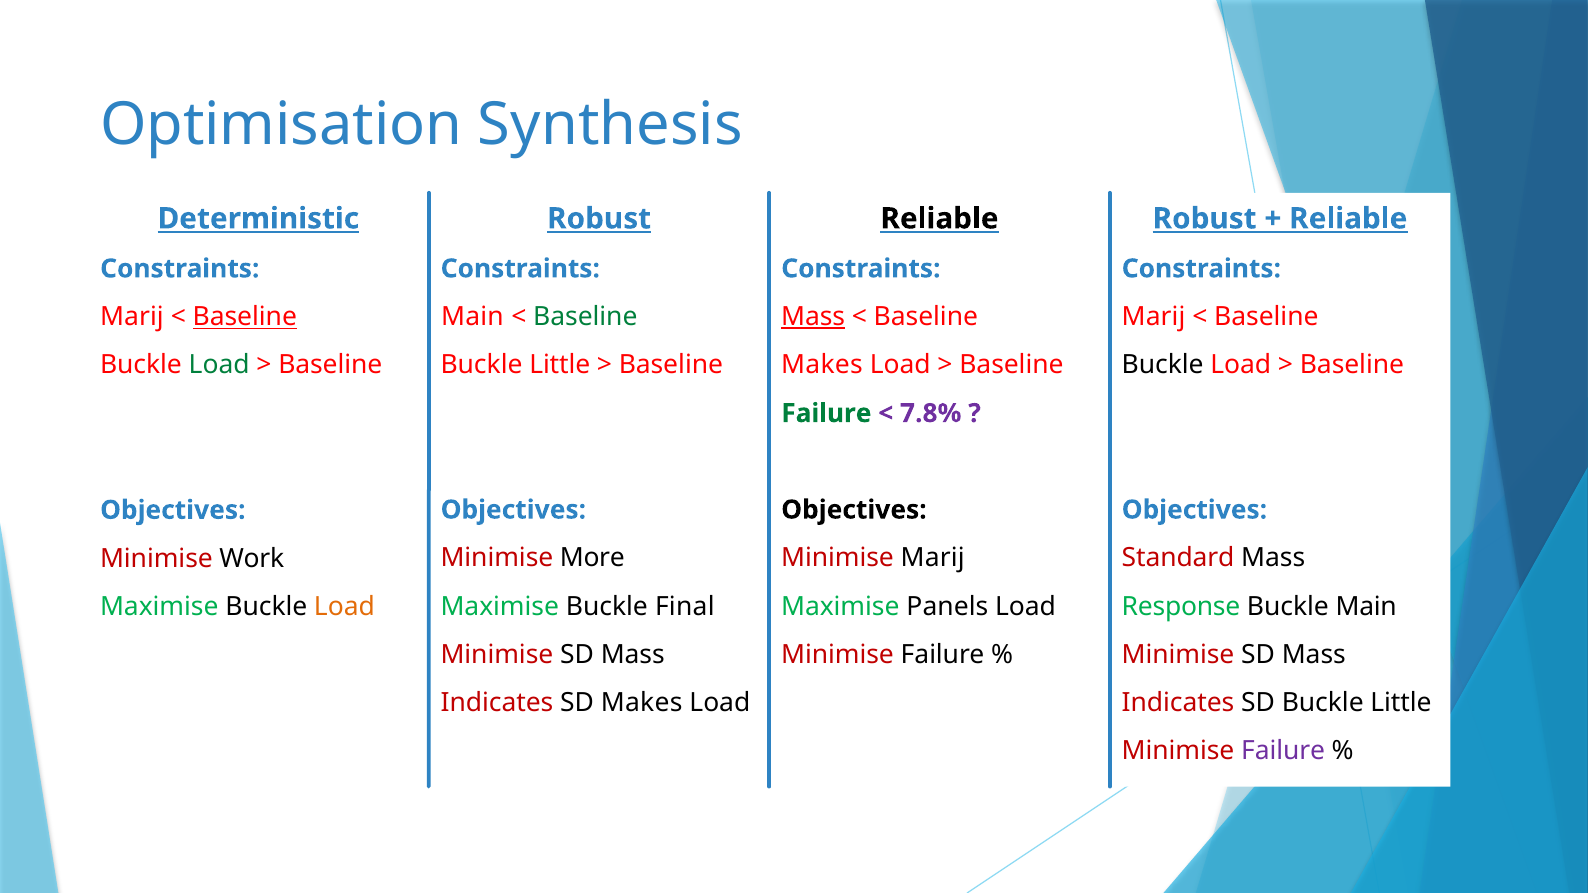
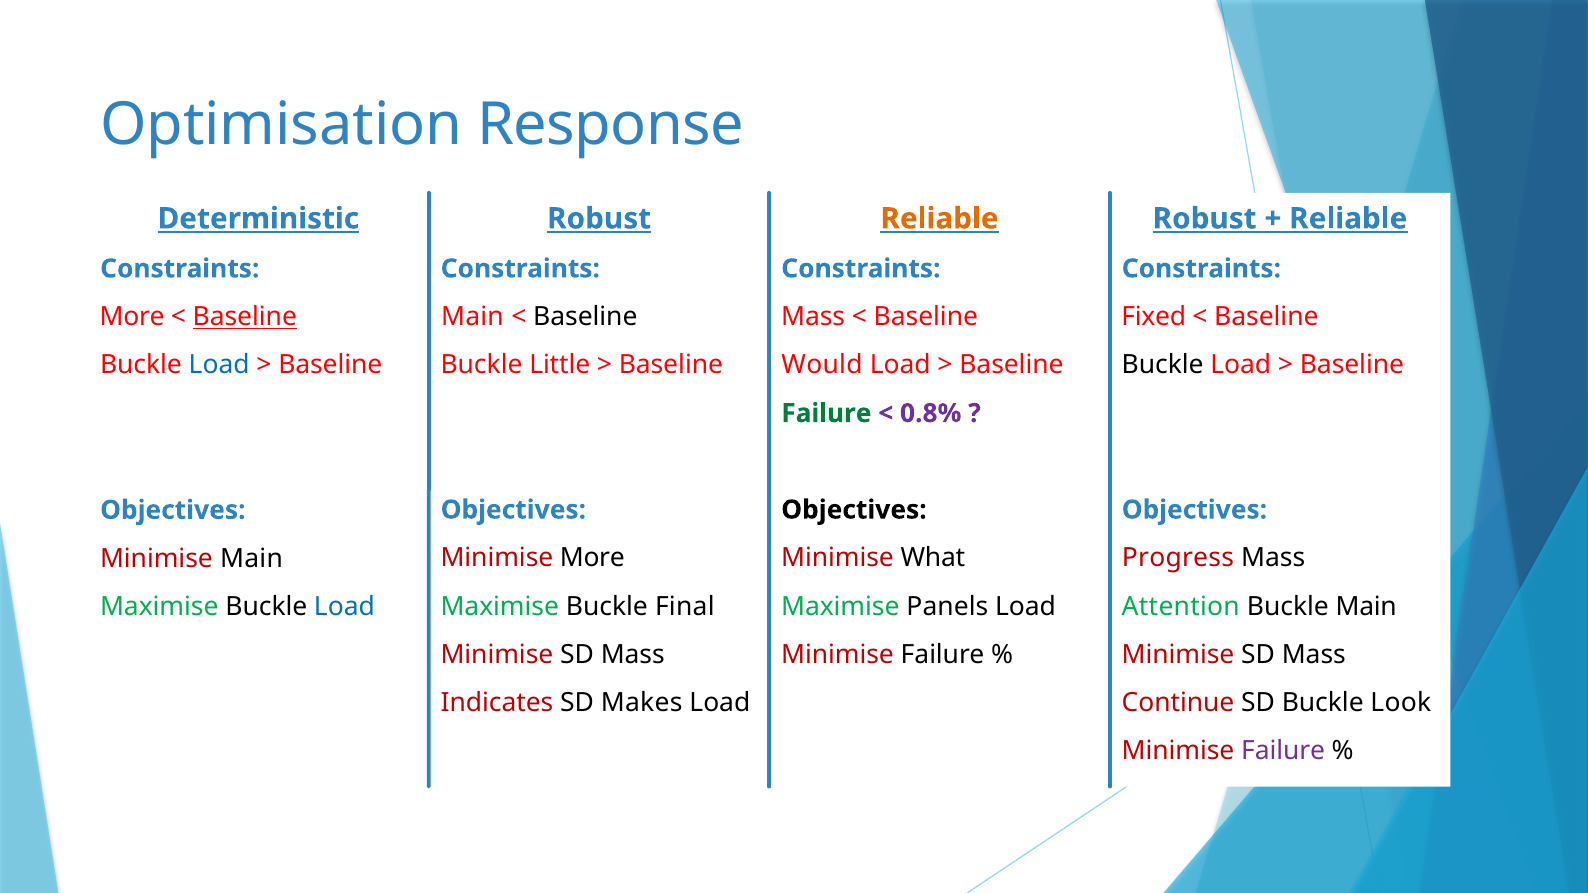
Synthesis: Synthesis -> Response
Reliable at (940, 219) colour: black -> orange
Baseline at (585, 317) colour: green -> black
Mass at (813, 317) underline: present -> none
Marij at (1154, 317): Marij -> Fixed
Marij at (132, 317): Marij -> More
Makes at (822, 365): Makes -> Would
Load at (219, 365) colour: green -> blue
7.8%: 7.8% -> 0.8%
Minimise Marij: Marij -> What
Standard: Standard -> Progress
Minimise Work: Work -> Main
Response: Response -> Attention
Load at (344, 607) colour: orange -> blue
Indicates at (1178, 703): Indicates -> Continue
SD Buckle Little: Little -> Look
